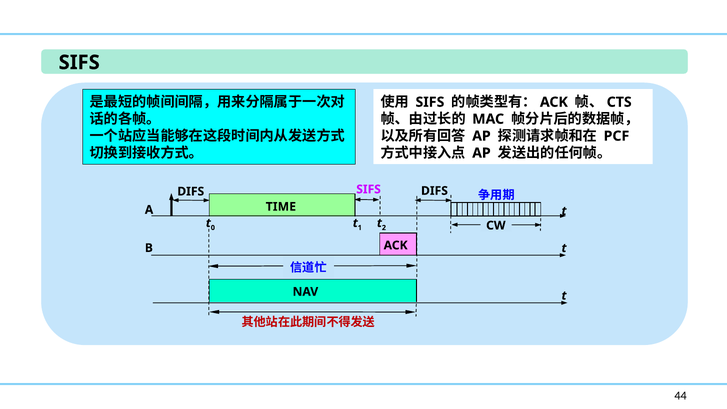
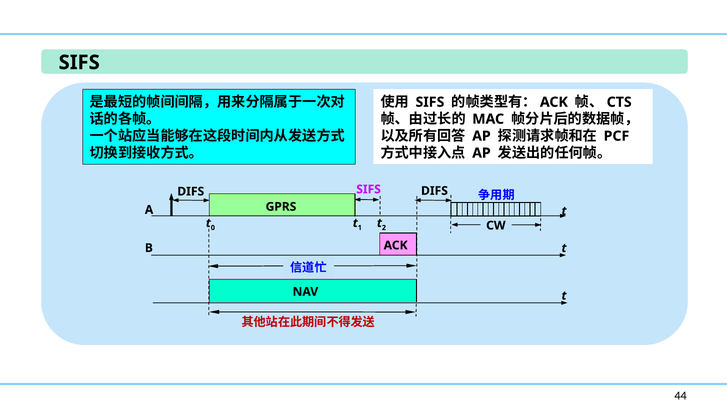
TIME: TIME -> GPRS
